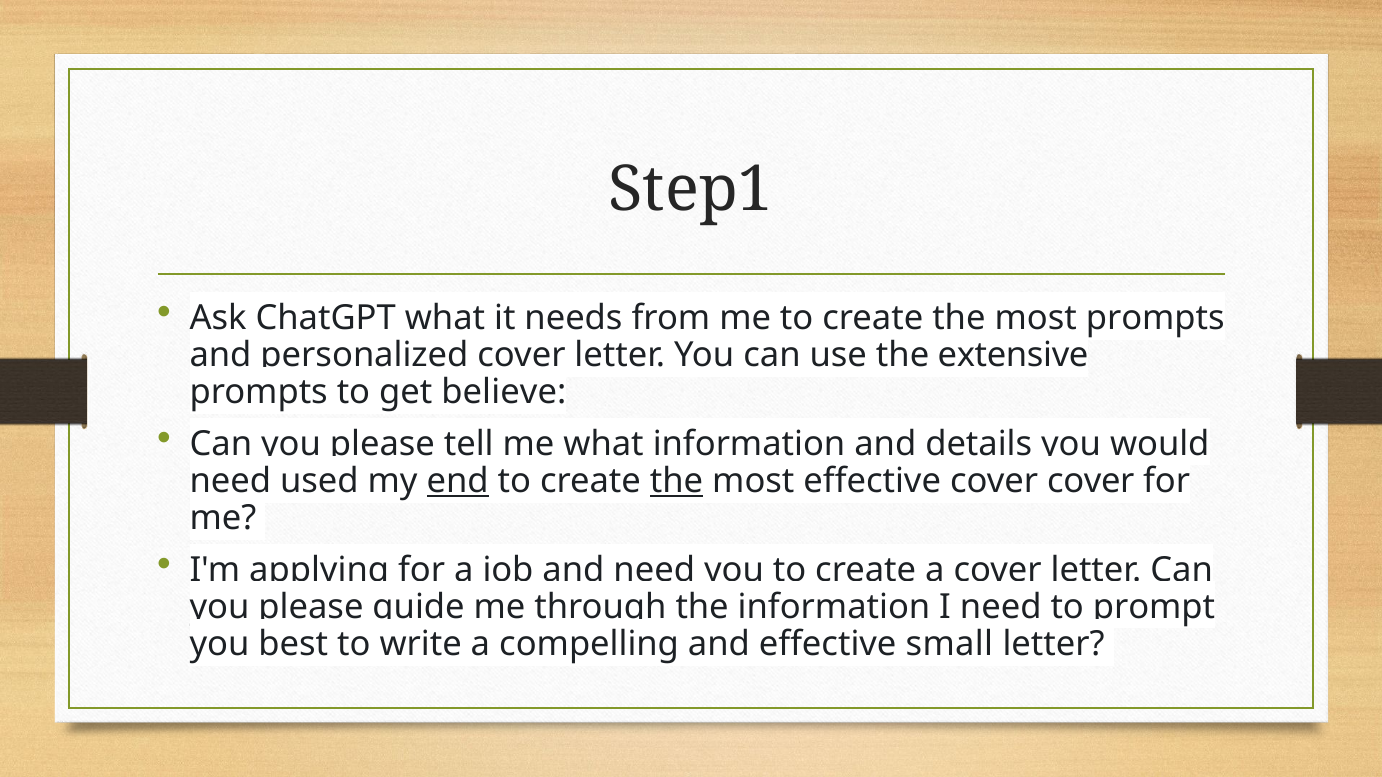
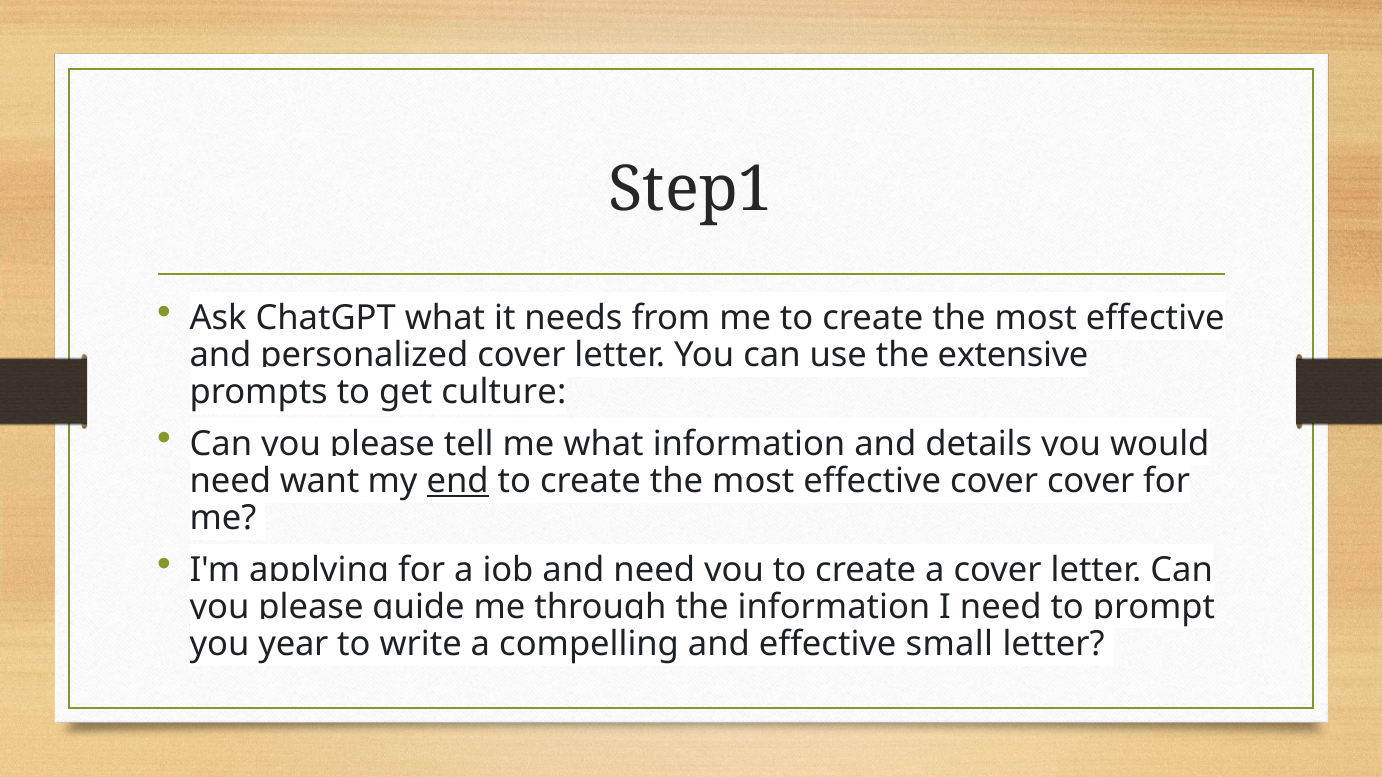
prompts at (1155, 318): prompts -> effective
believe: believe -> culture
used: used -> want
the at (677, 481) underline: present -> none
best: best -> year
